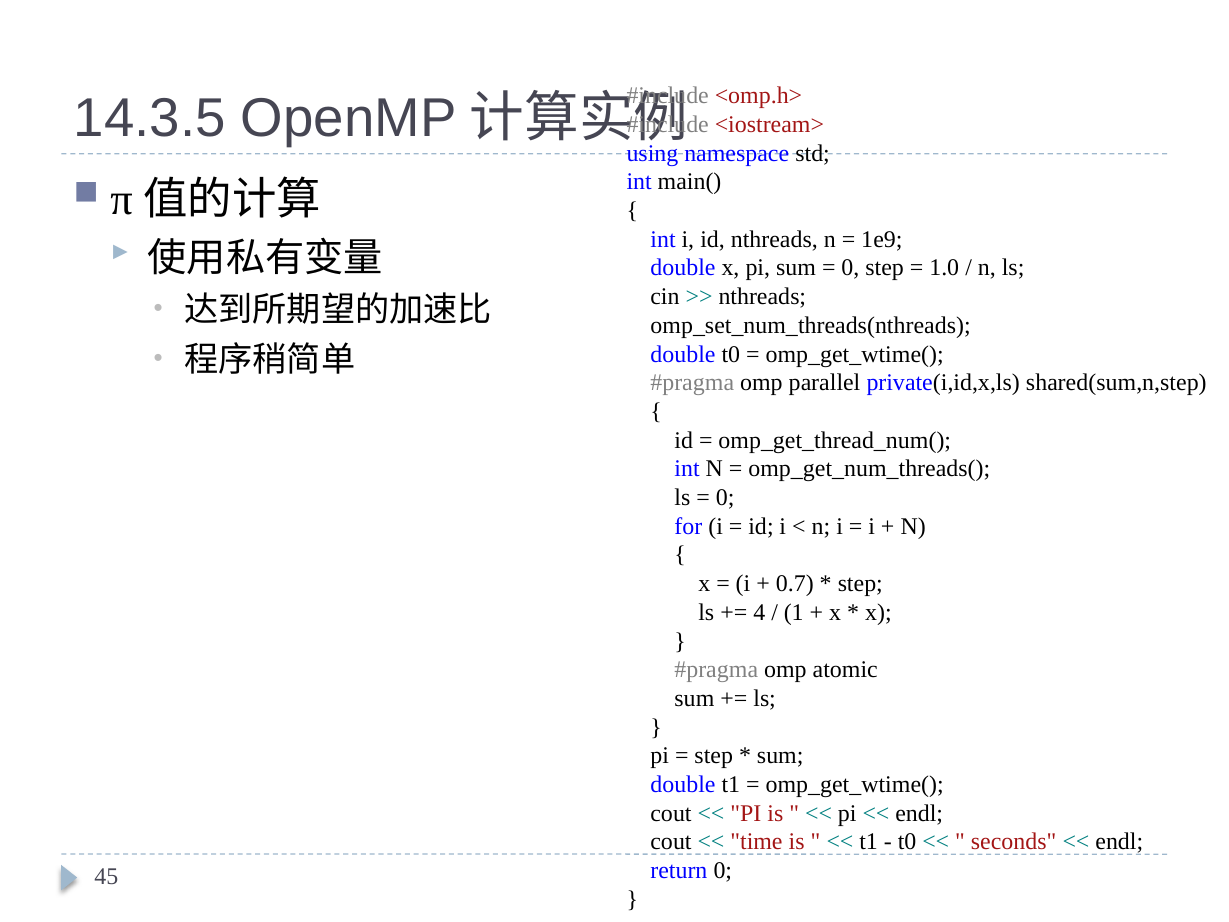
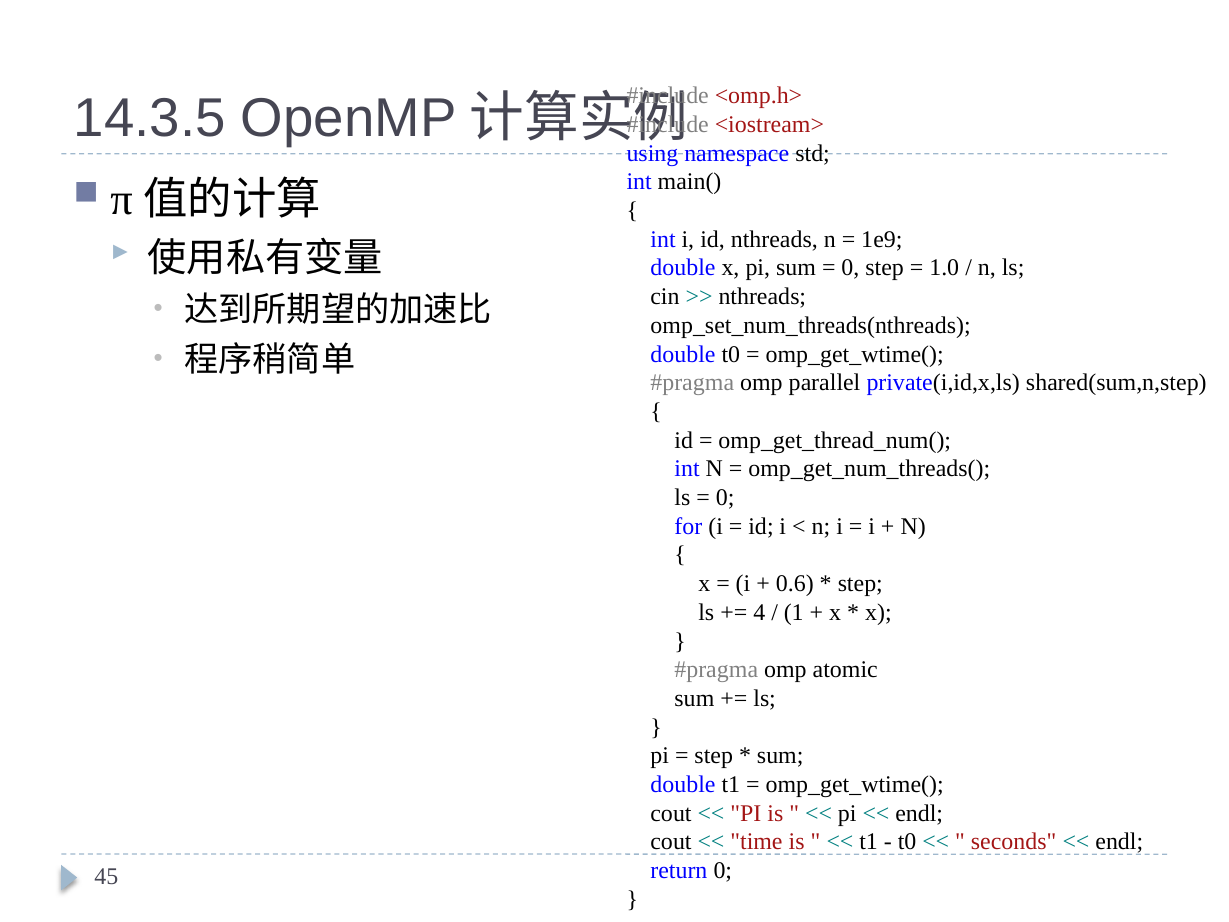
0.7: 0.7 -> 0.6
